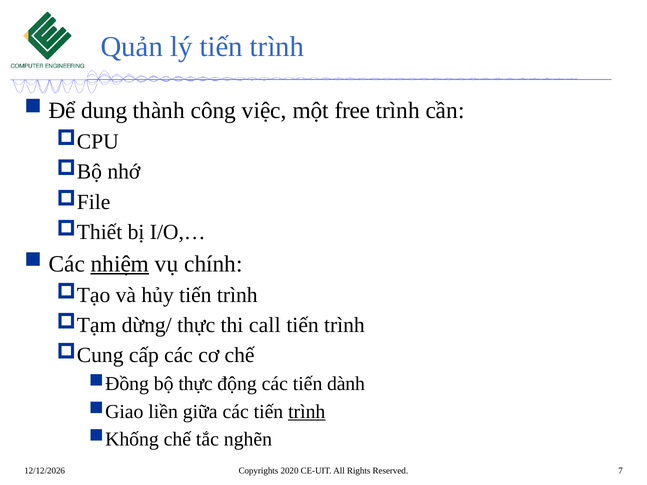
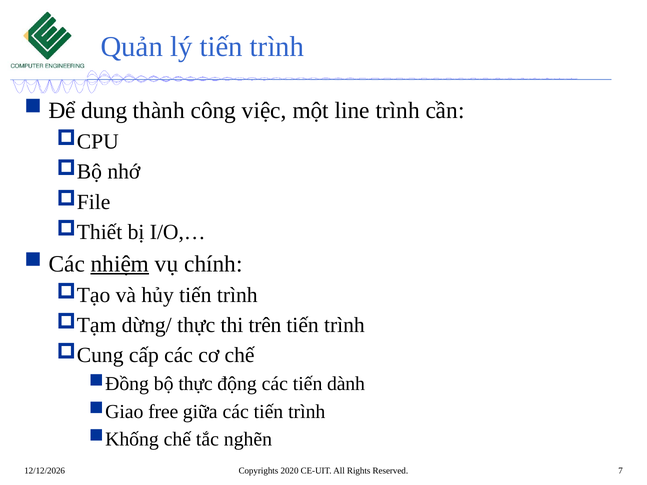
free: free -> line
call: call -> trên
liền: liền -> free
trình at (307, 412) underline: present -> none
